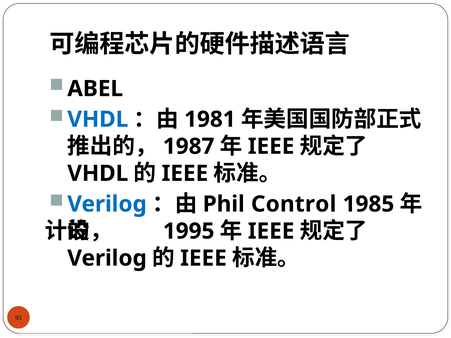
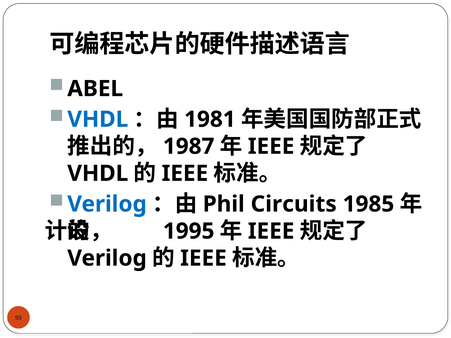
Control: Control -> Circuits
